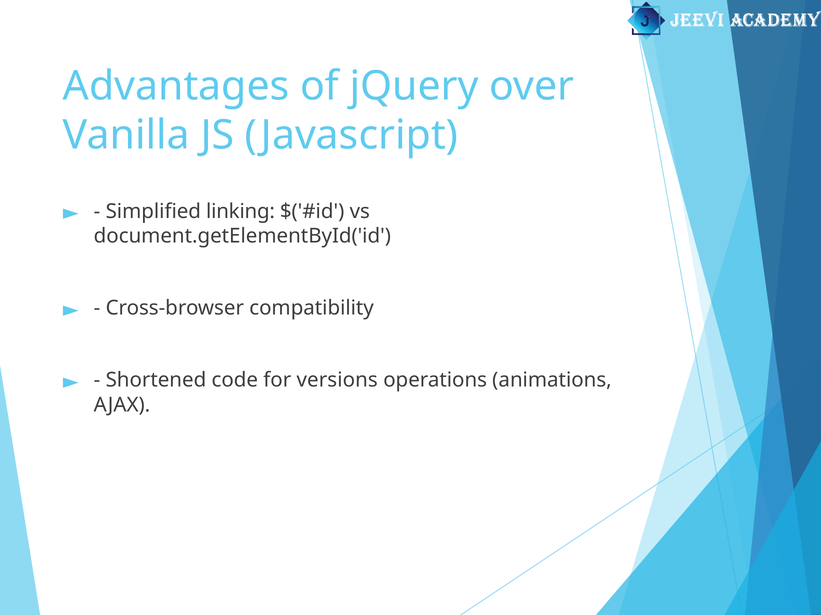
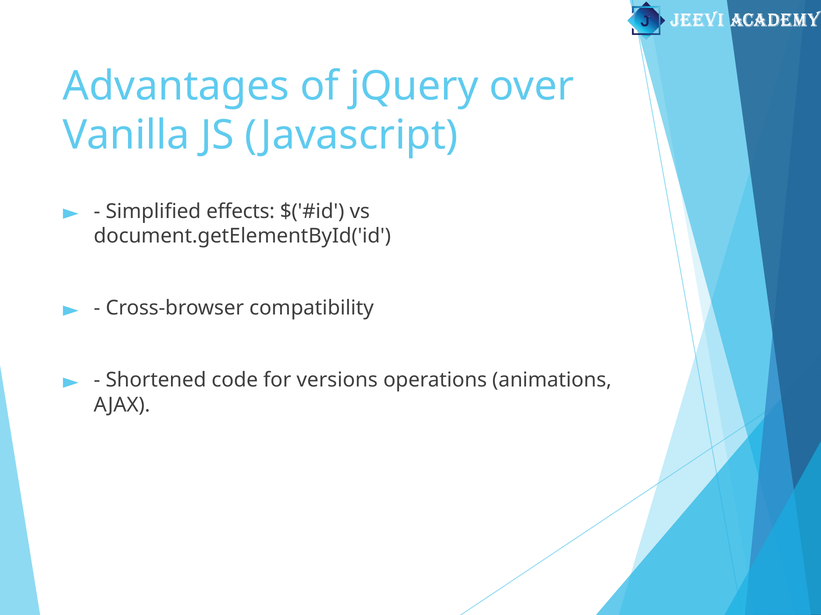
linking: linking -> effects
